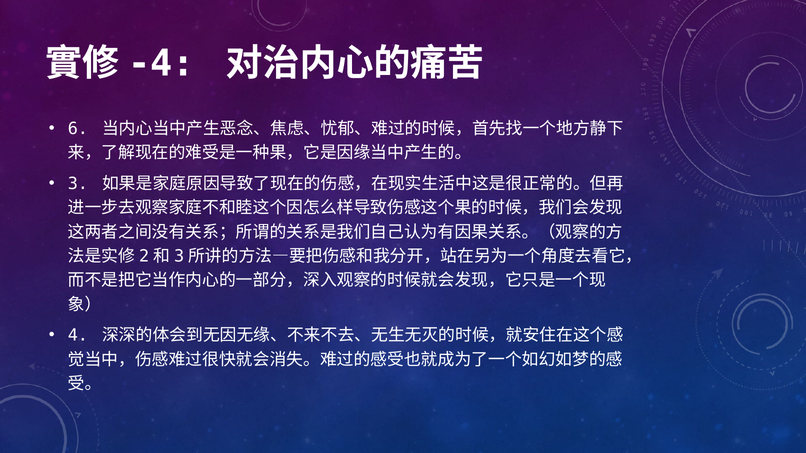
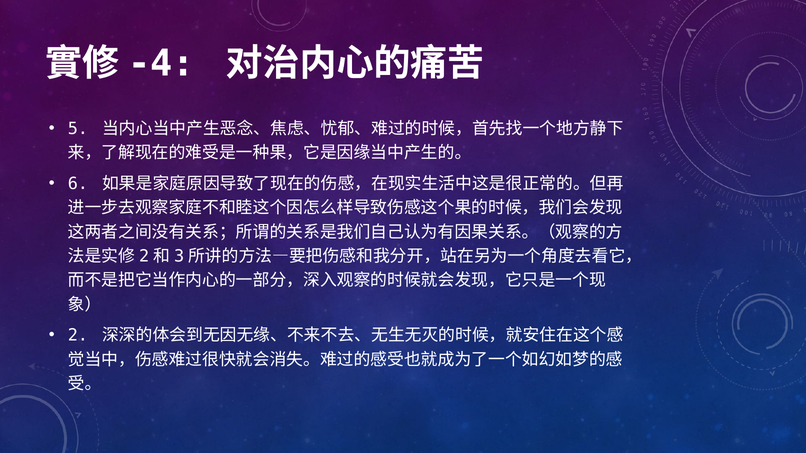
6: 6 -> 5
3: 3 -> 6
4: 4 -> 2
